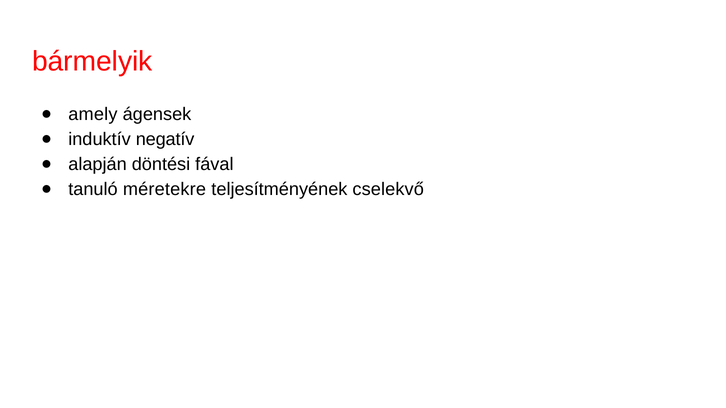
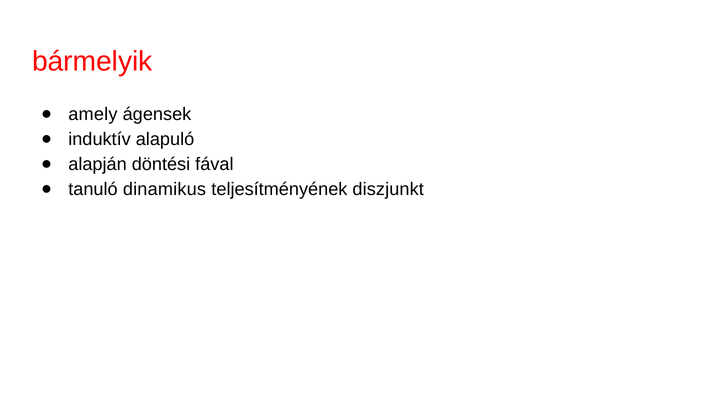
negatív: negatív -> alapuló
méretekre: méretekre -> dinamikus
cselekvő: cselekvő -> diszjunkt
